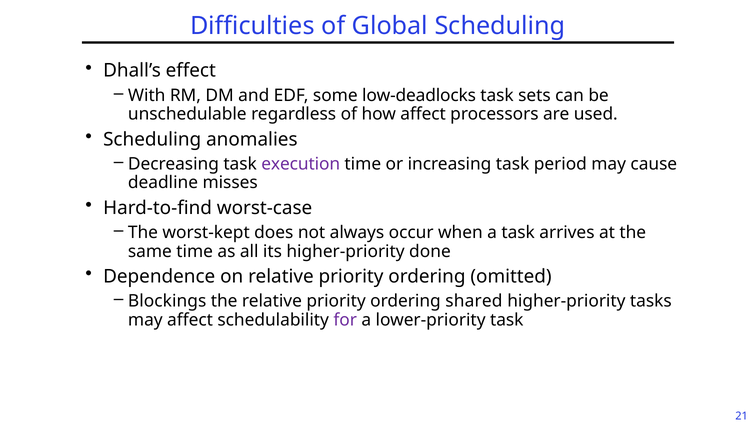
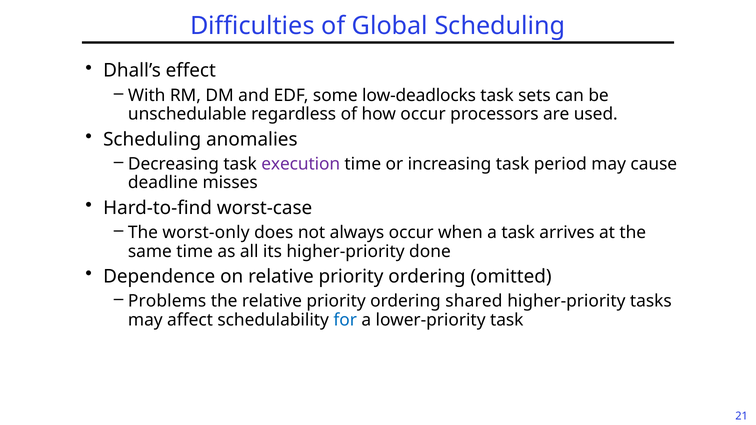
how affect: affect -> occur
worst-kept: worst-kept -> worst-only
Blockings: Blockings -> Problems
for colour: purple -> blue
